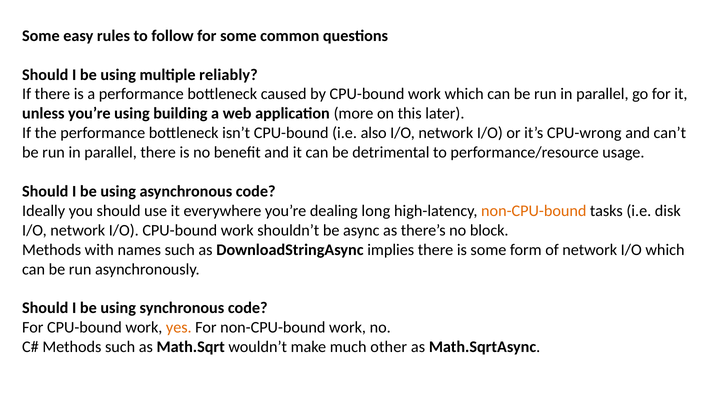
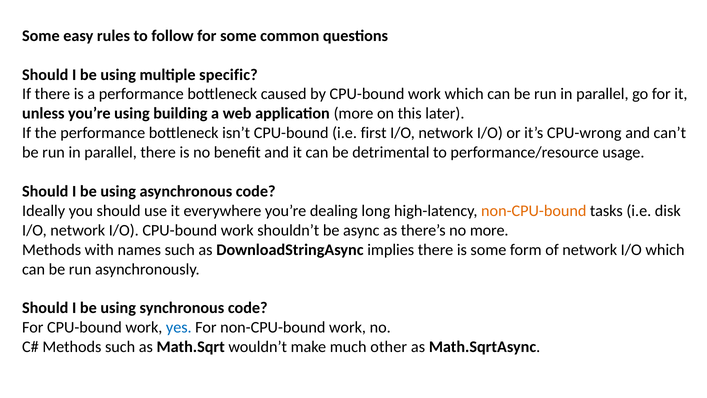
reliably: reliably -> specific
also: also -> first
no block: block -> more
yes colour: orange -> blue
